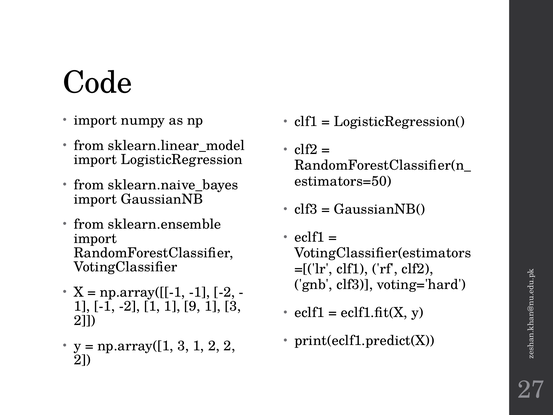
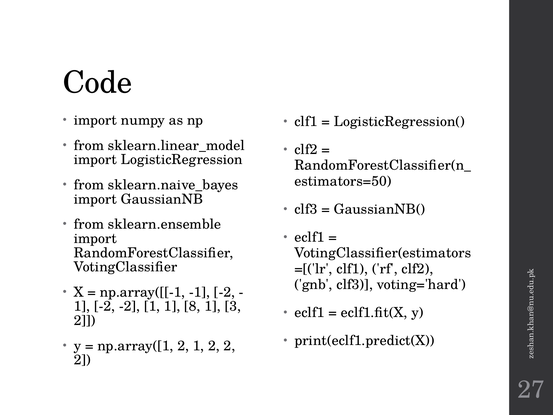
1 -1: -1 -> -2
9: 9 -> 8
np.array([1 3: 3 -> 2
